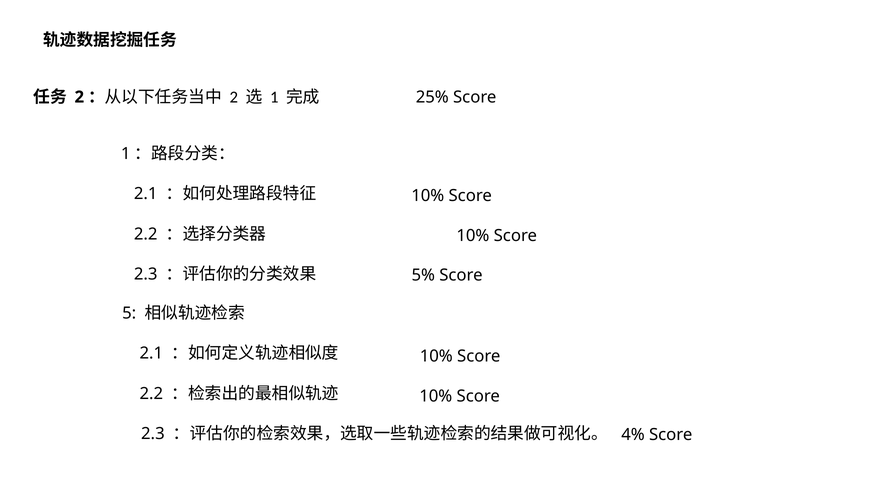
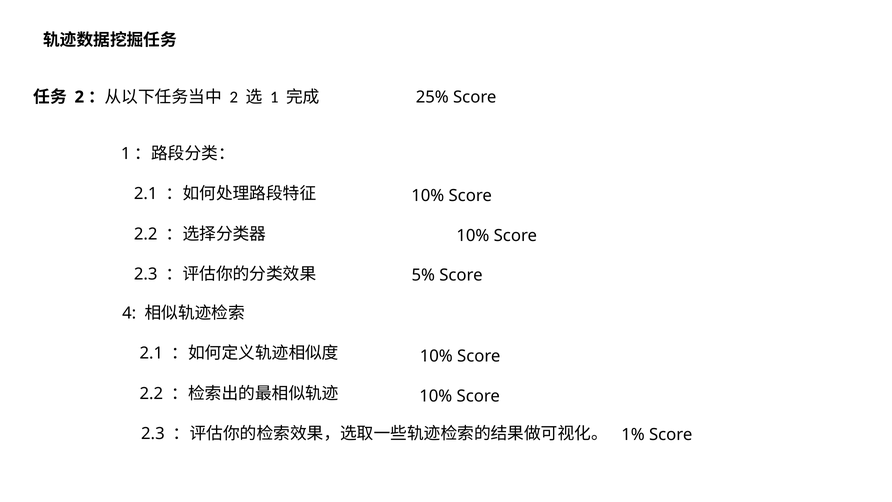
5: 5 -> 4
4%: 4% -> 1%
